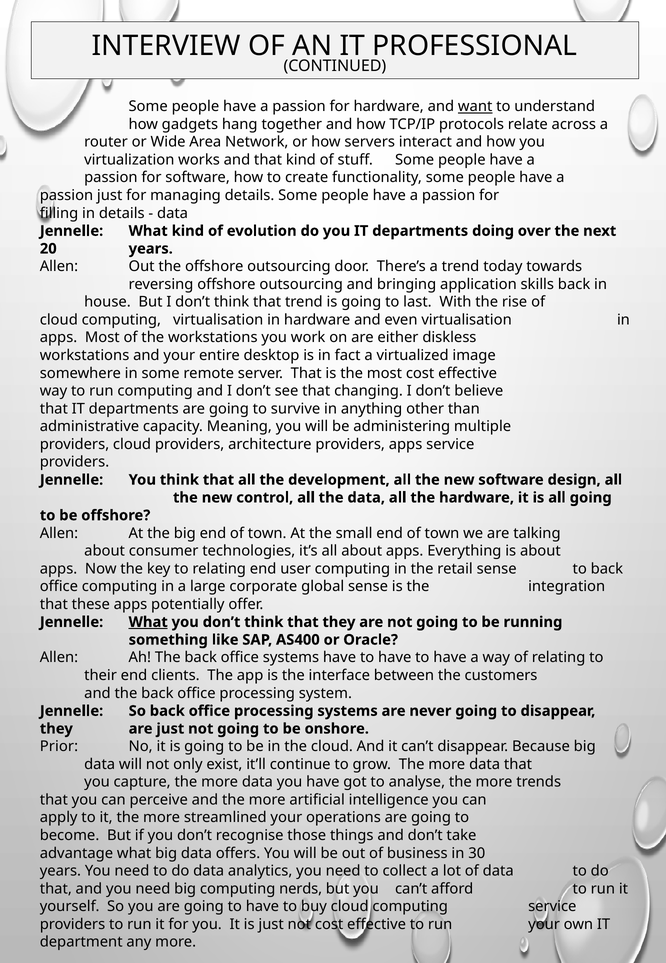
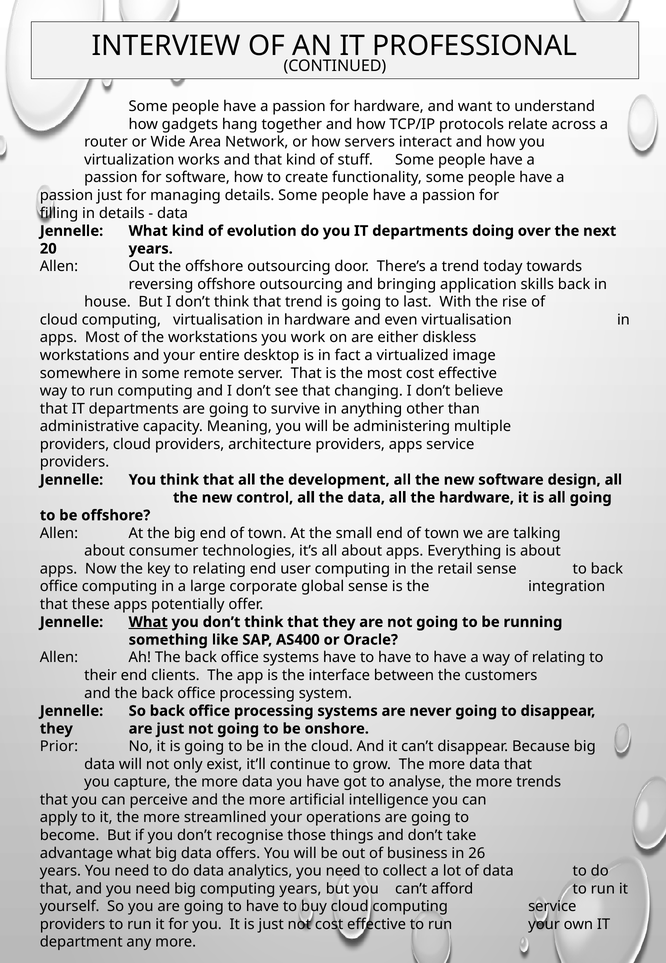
want underline: present -> none
30: 30 -> 26
computing nerds: nerds -> years
